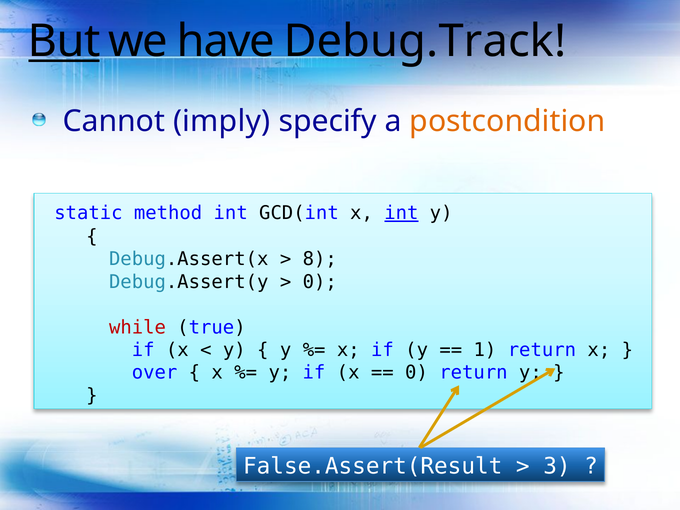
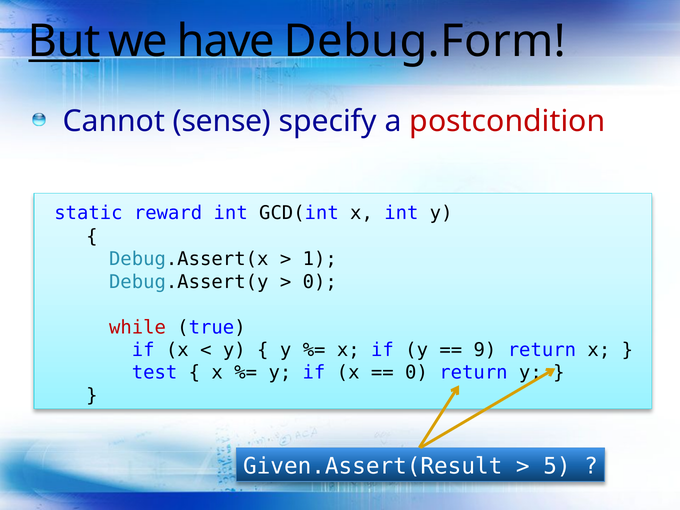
Debug.Track: Debug.Track -> Debug.Form
imply: imply -> sense
postcondition colour: orange -> red
method: method -> reward
int at (401, 213) underline: present -> none
8: 8 -> 1
1: 1 -> 9
over: over -> test
False.Assert(Result: False.Assert(Result -> Given.Assert(Result
3: 3 -> 5
